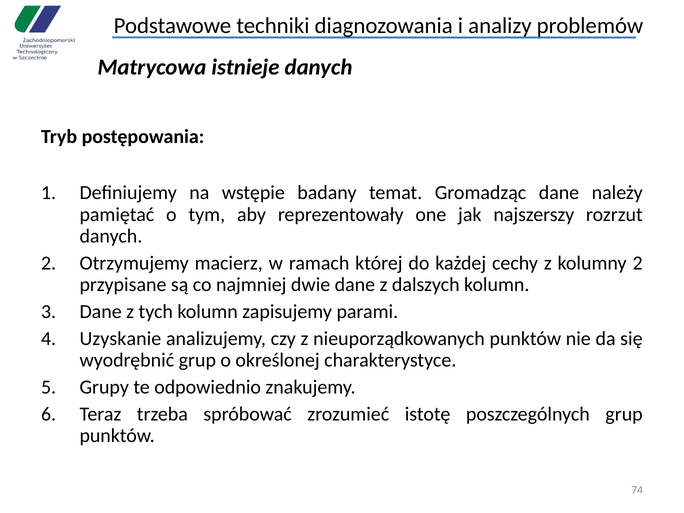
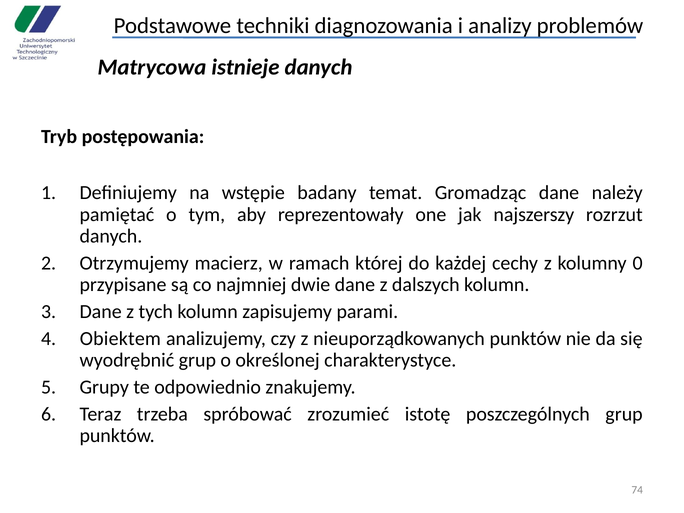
kolumny 2: 2 -> 0
Uzyskanie: Uzyskanie -> Obiektem
